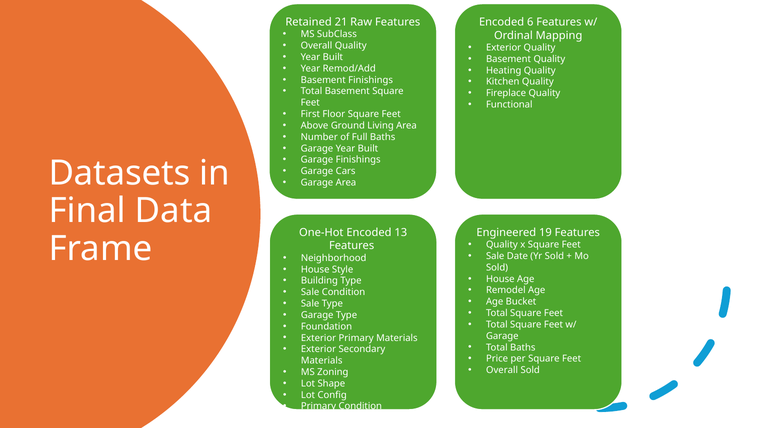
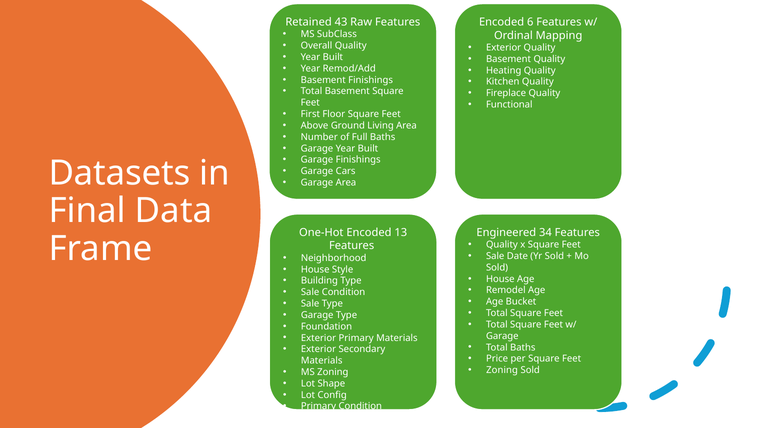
21: 21 -> 43
19: 19 -> 34
Overall at (502, 371): Overall -> Zoning
